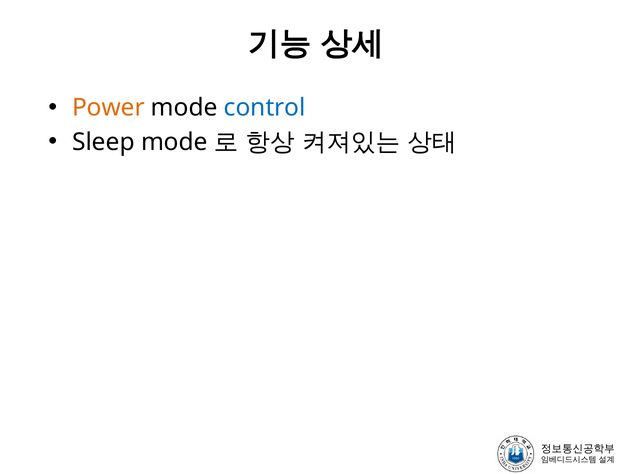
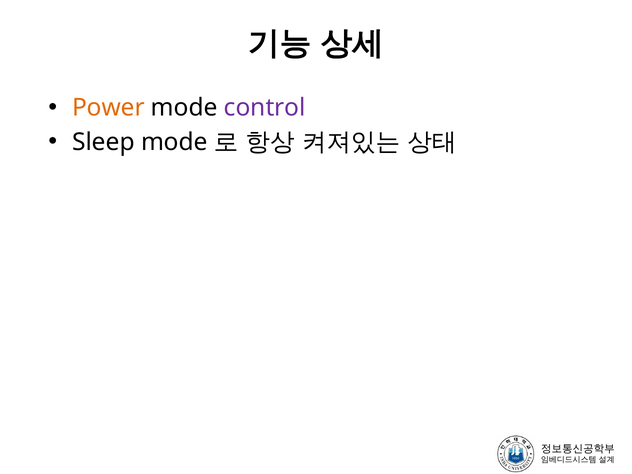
control colour: blue -> purple
